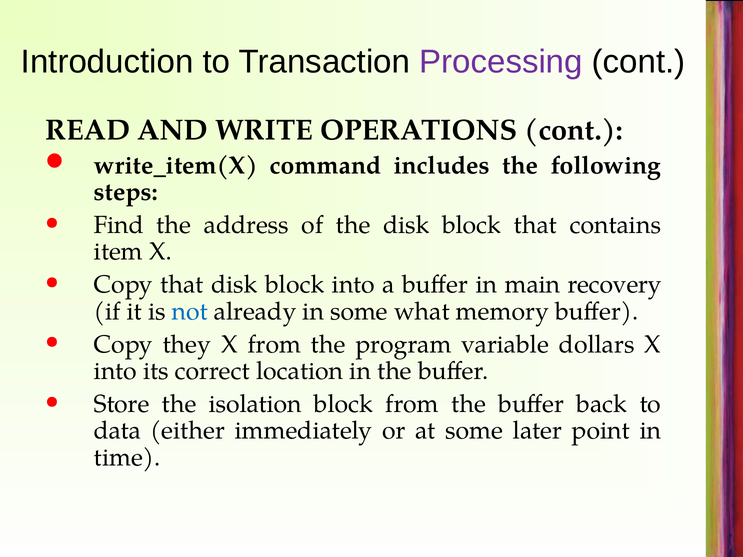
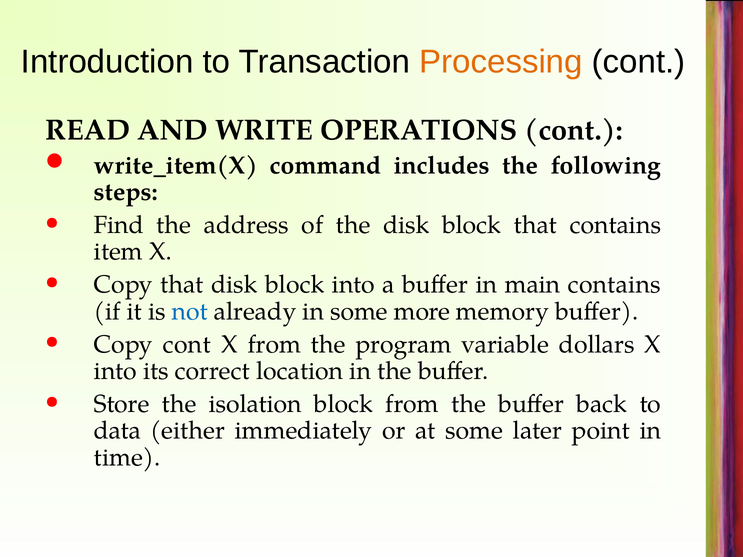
Processing colour: purple -> orange
main recovery: recovery -> contains
what: what -> more
Copy they: they -> cont
